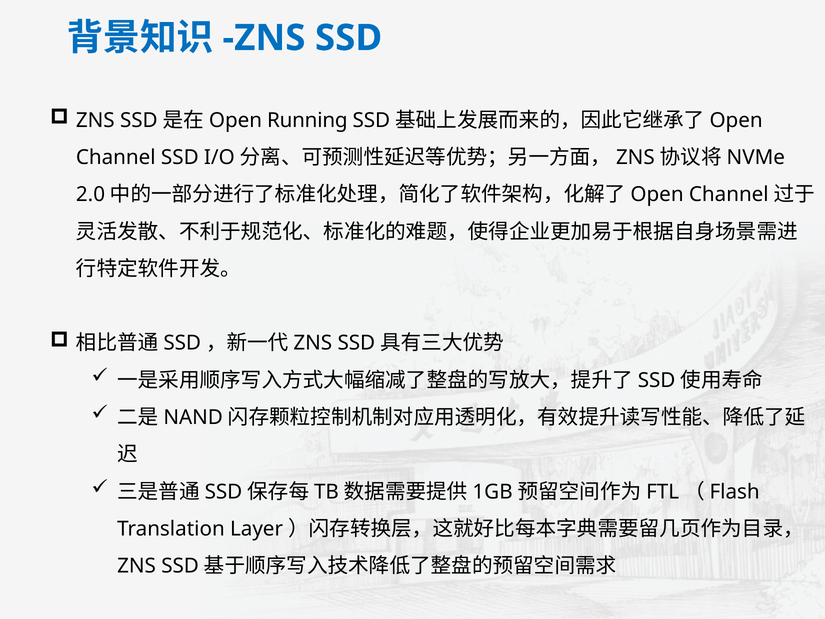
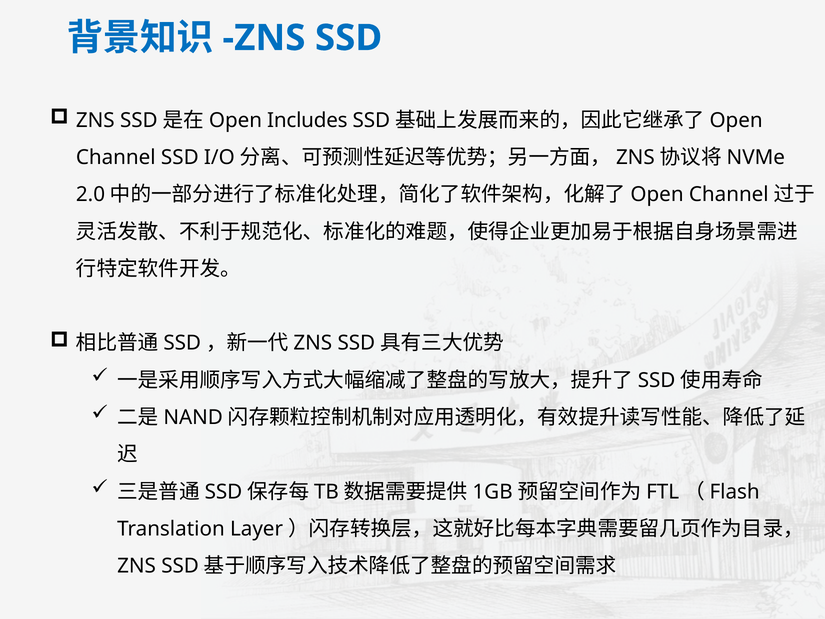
Running: Running -> Includes
